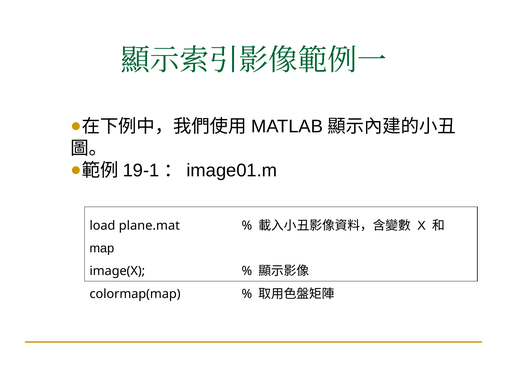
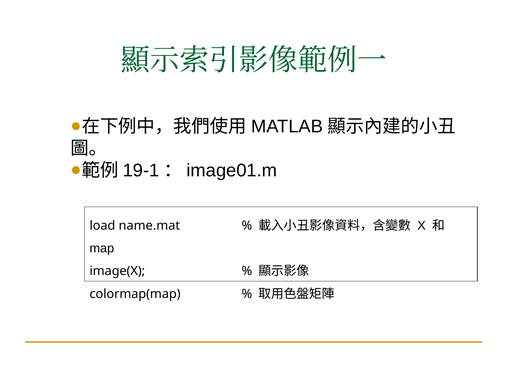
plane.mat: plane.mat -> name.mat
